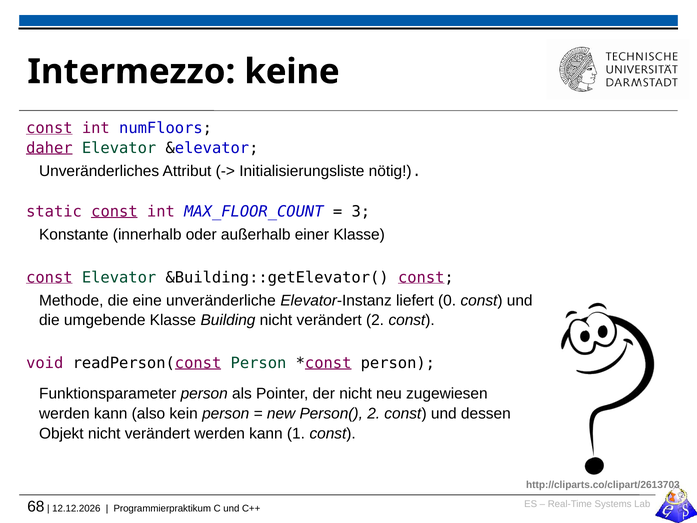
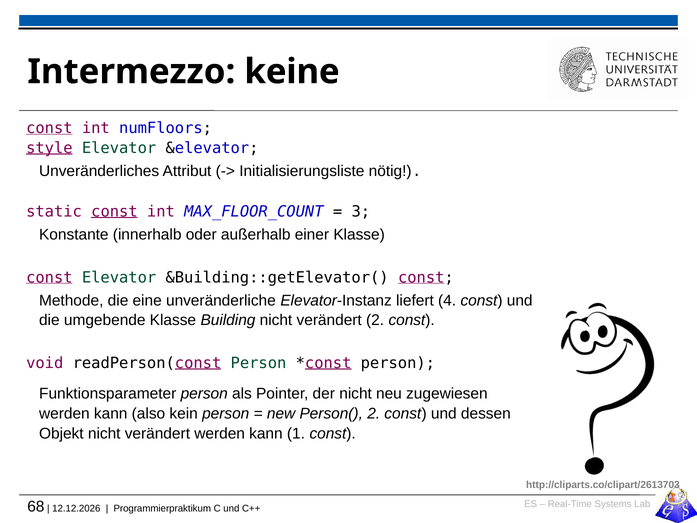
daher: daher -> style
0: 0 -> 4
